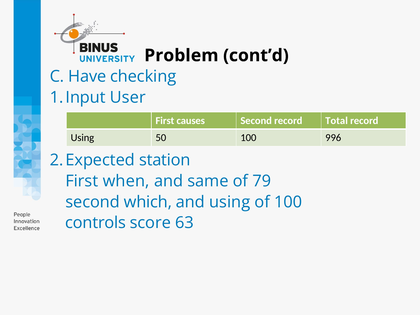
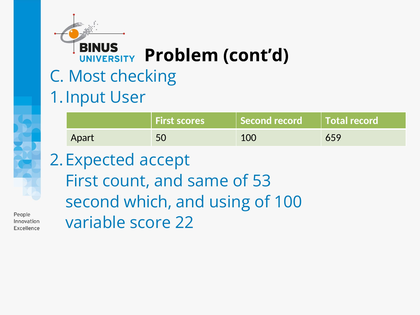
Have: Have -> Most
causes: causes -> scores
Using at (82, 138): Using -> Apart
996: 996 -> 659
station: station -> accept
when: when -> count
79: 79 -> 53
controls: controls -> variable
63: 63 -> 22
